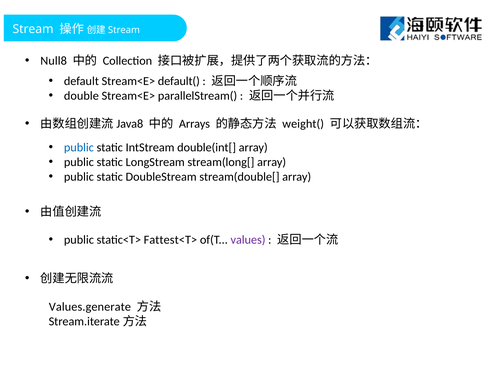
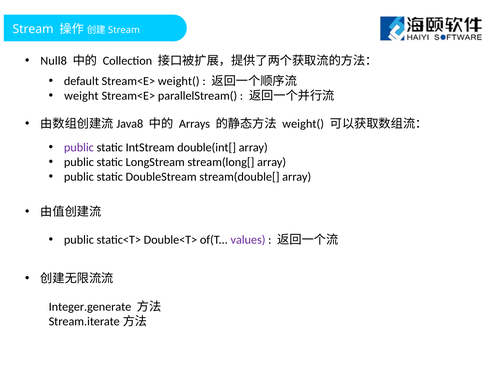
Stream<E> default(: default( -> weight(
double: double -> weight
public at (79, 147) colour: blue -> purple
Fattest<T>: Fattest<T> -> Double<T>
Values.generate: Values.generate -> Integer.generate
